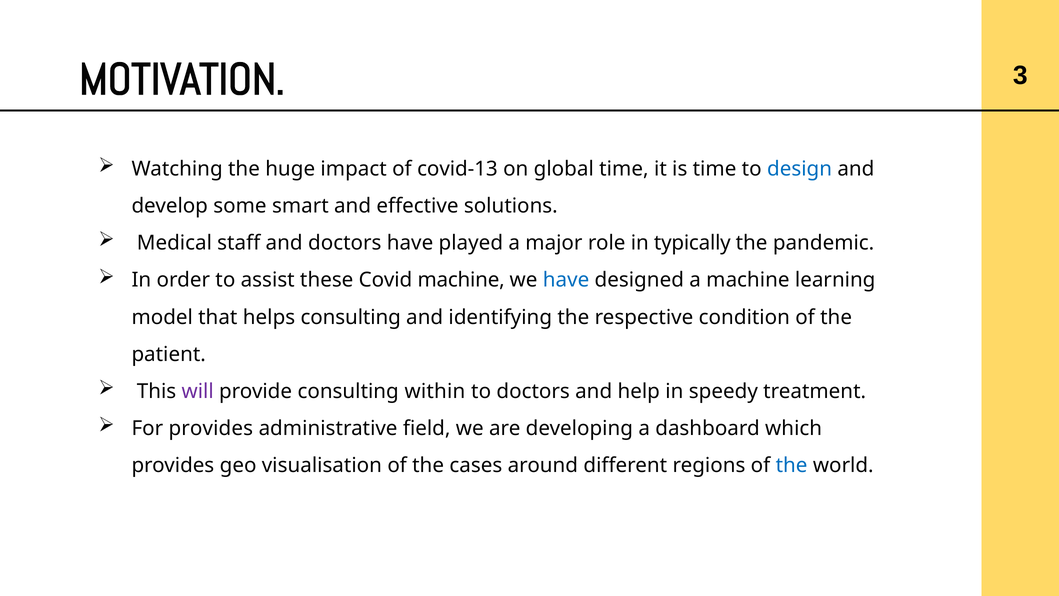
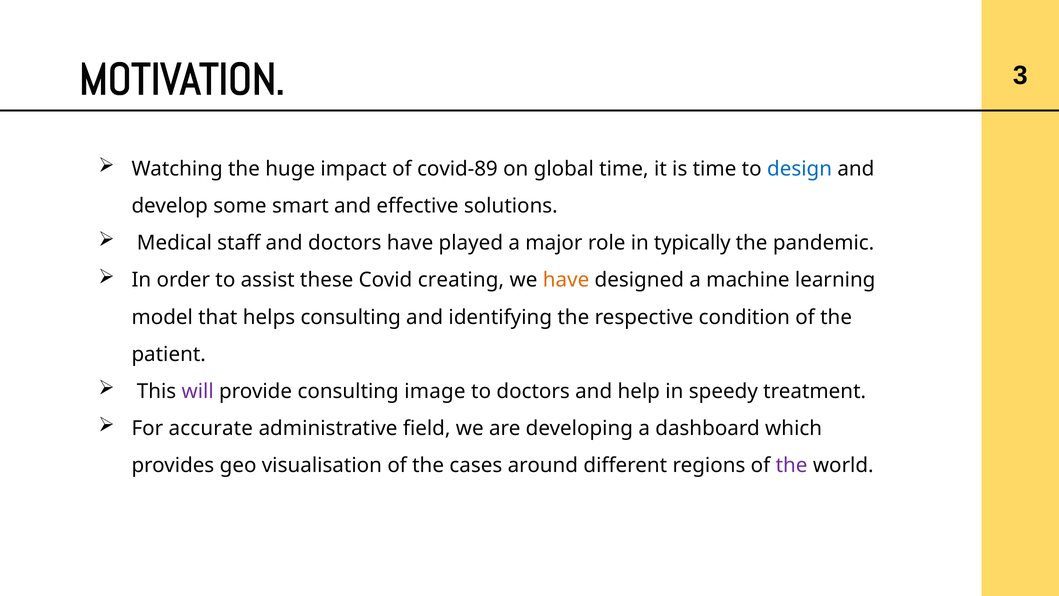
covid-13: covid-13 -> covid-89
Covid machine: machine -> creating
have at (566, 280) colour: blue -> orange
within: within -> image
For provides: provides -> accurate
the at (792, 465) colour: blue -> purple
